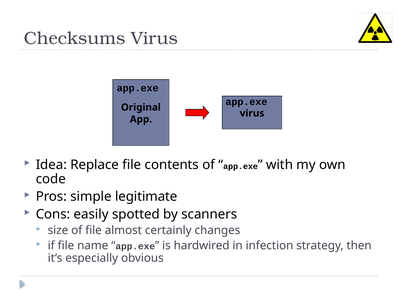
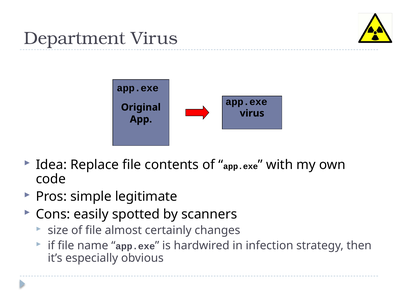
Checksums: Checksums -> Department
